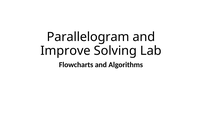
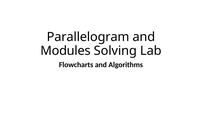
Improve: Improve -> Modules
